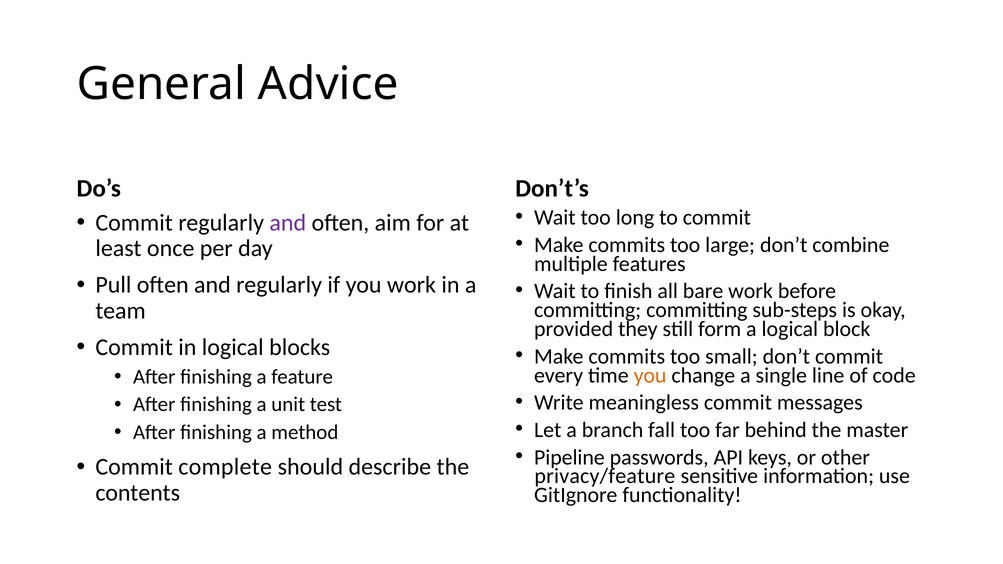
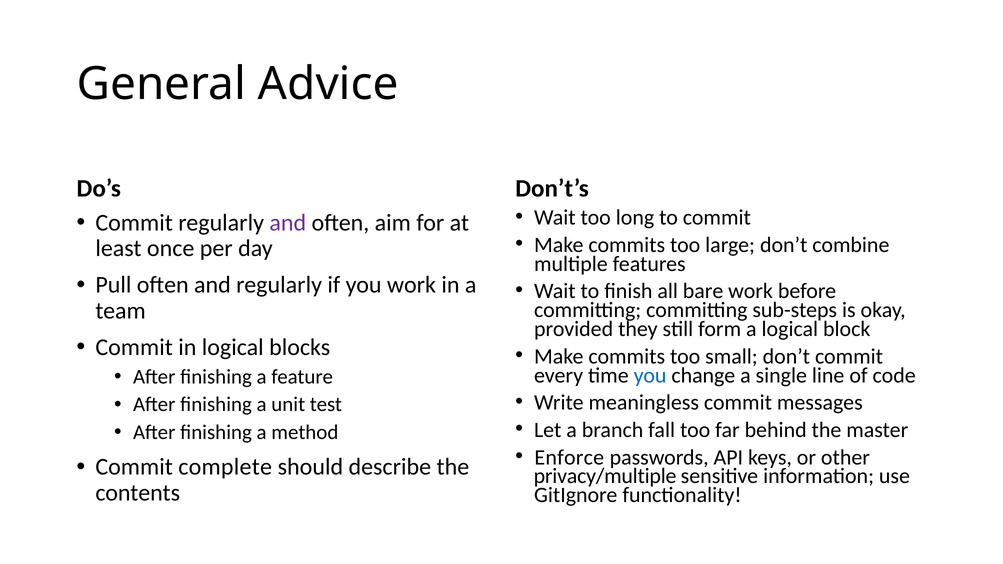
you at (650, 376) colour: orange -> blue
Pipeline: Pipeline -> Enforce
privacy/feature: privacy/feature -> privacy/multiple
